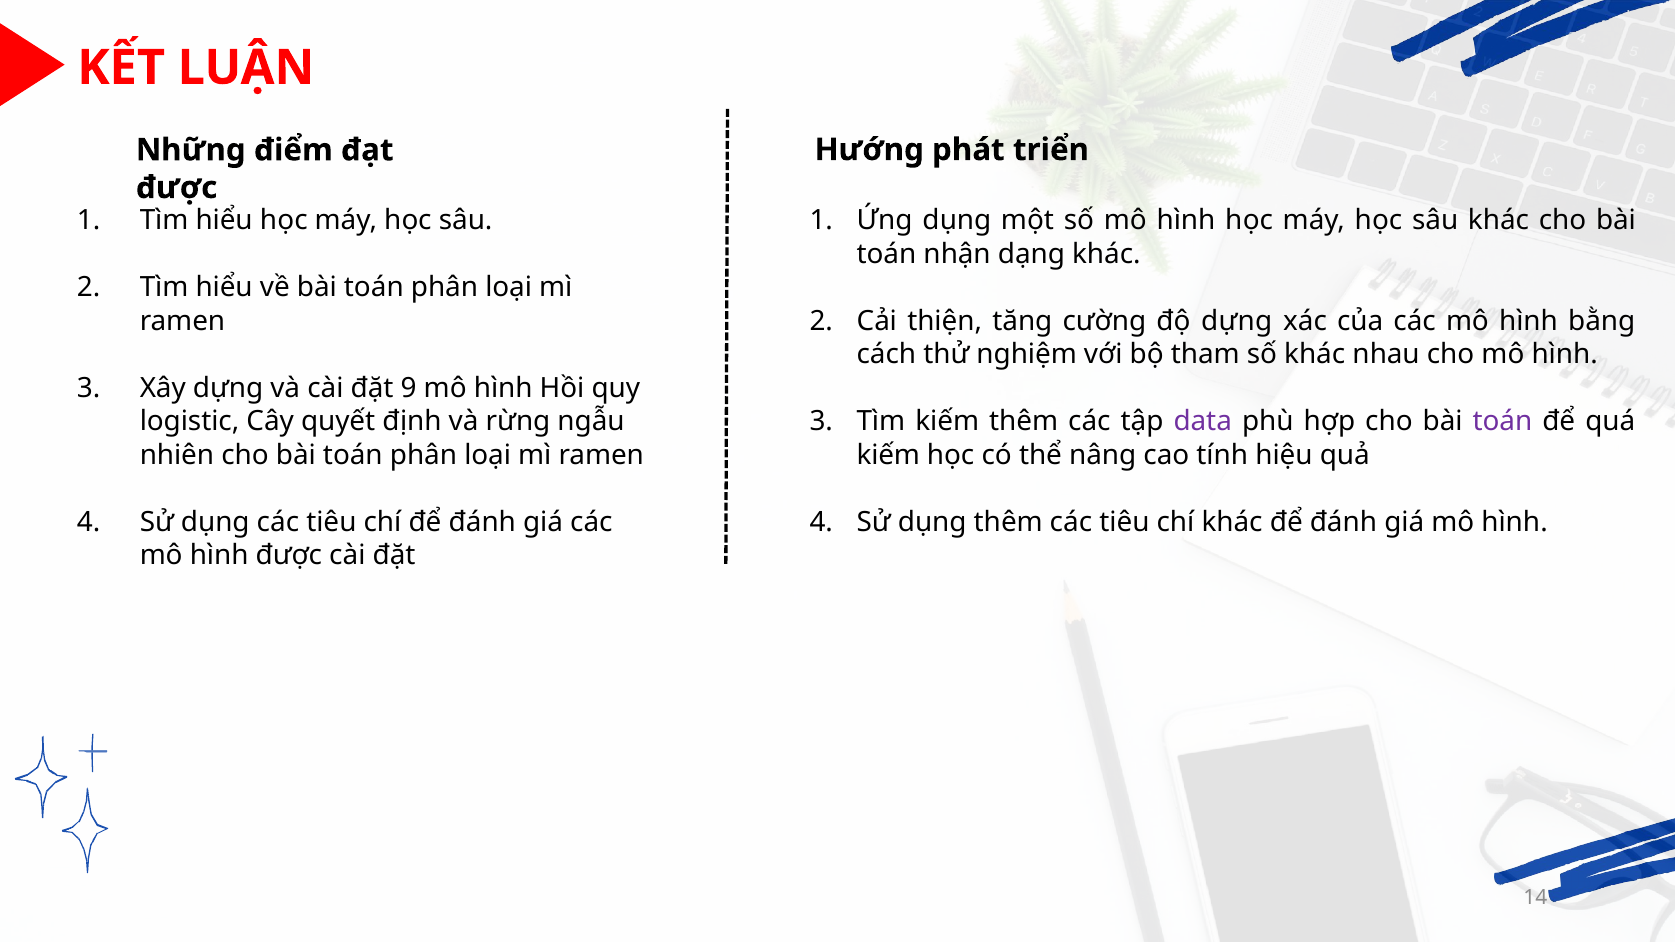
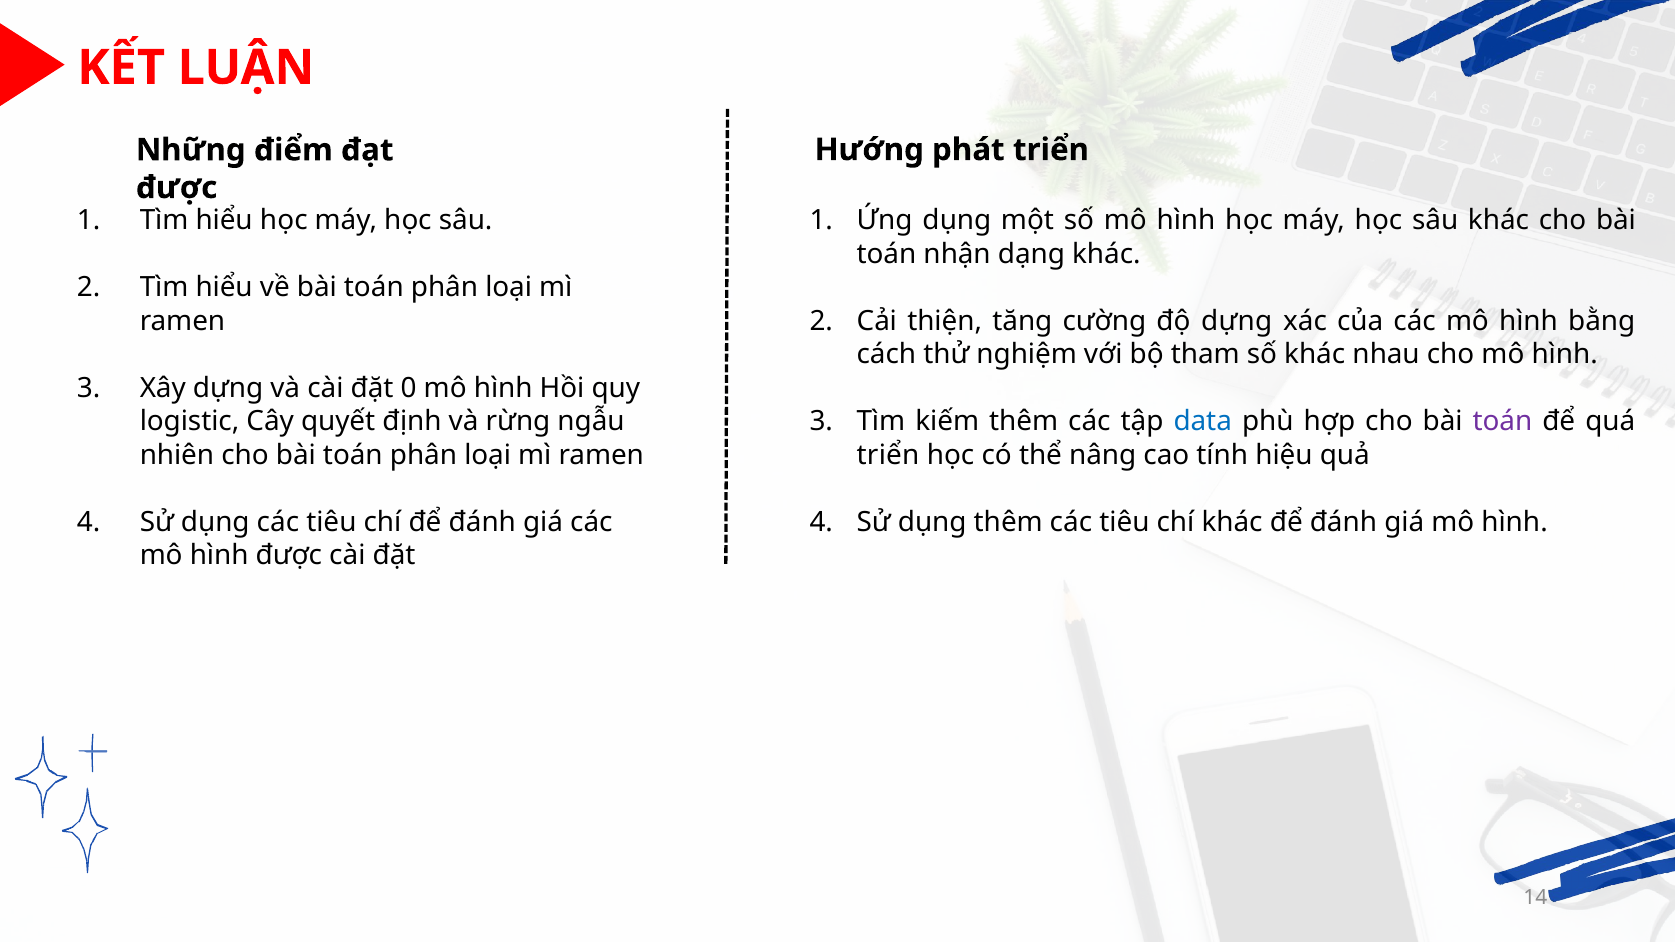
9: 9 -> 0
data colour: purple -> blue
kiếm at (888, 455): kiếm -> triển
